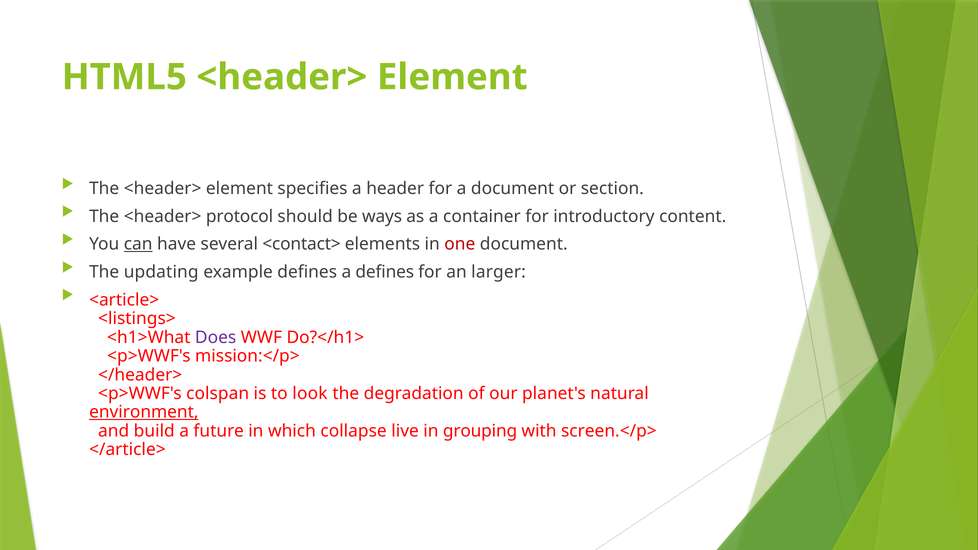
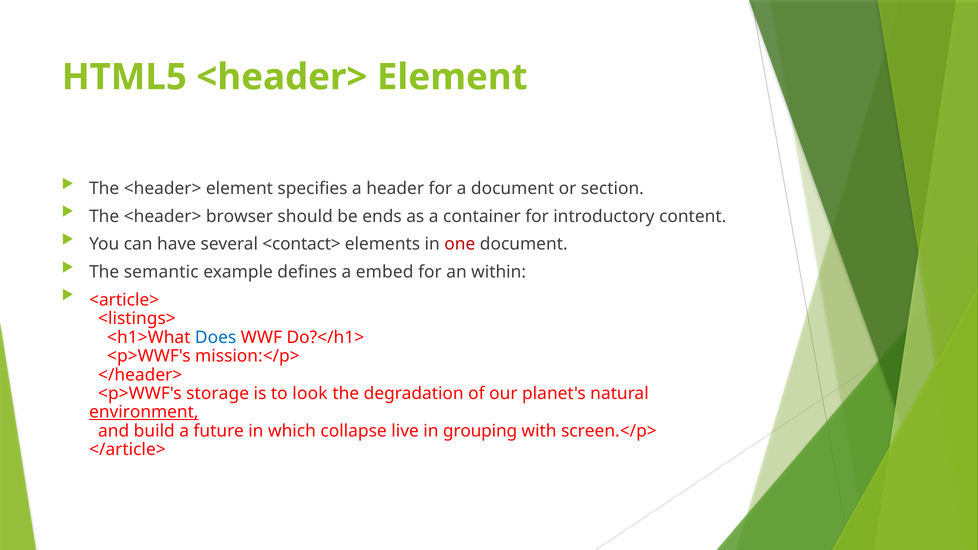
protocol: protocol -> browser
ways: ways -> ends
can underline: present -> none
updating: updating -> semantic
a defines: defines -> embed
larger: larger -> within
Does colour: purple -> blue
colspan: colspan -> storage
